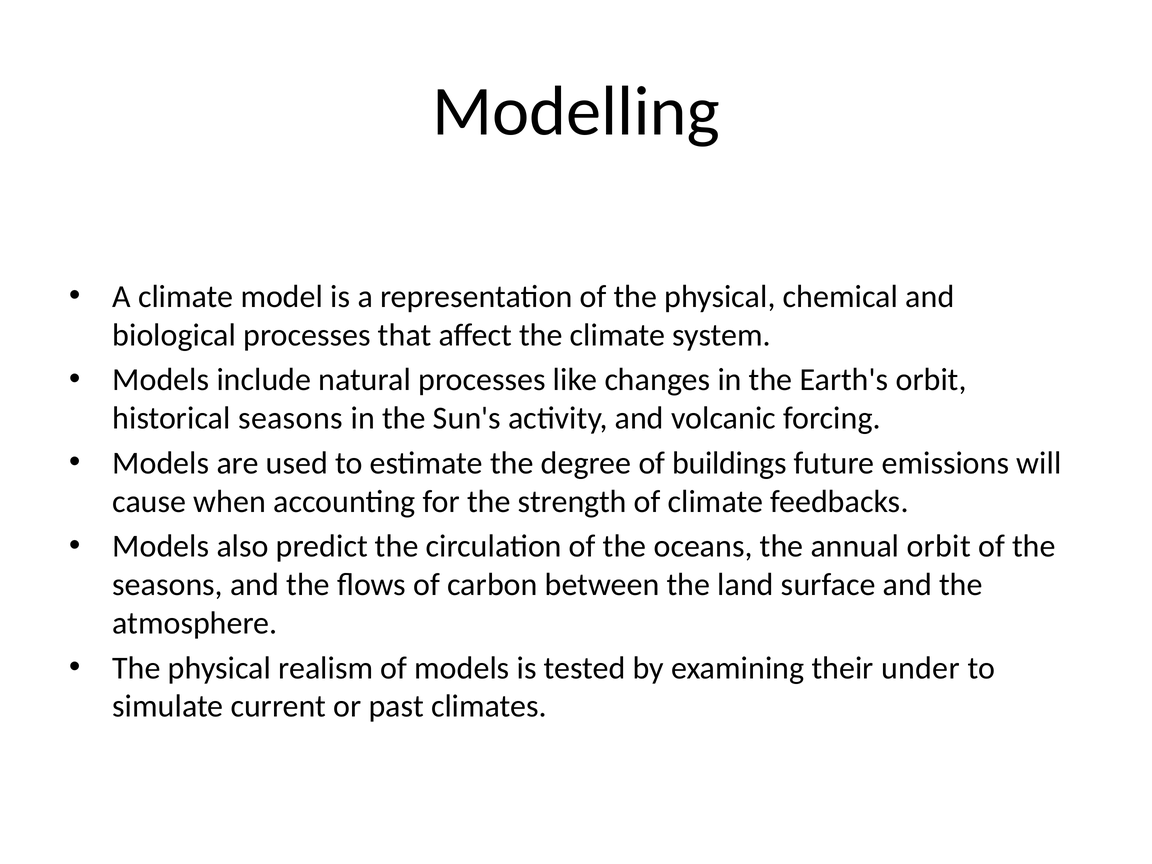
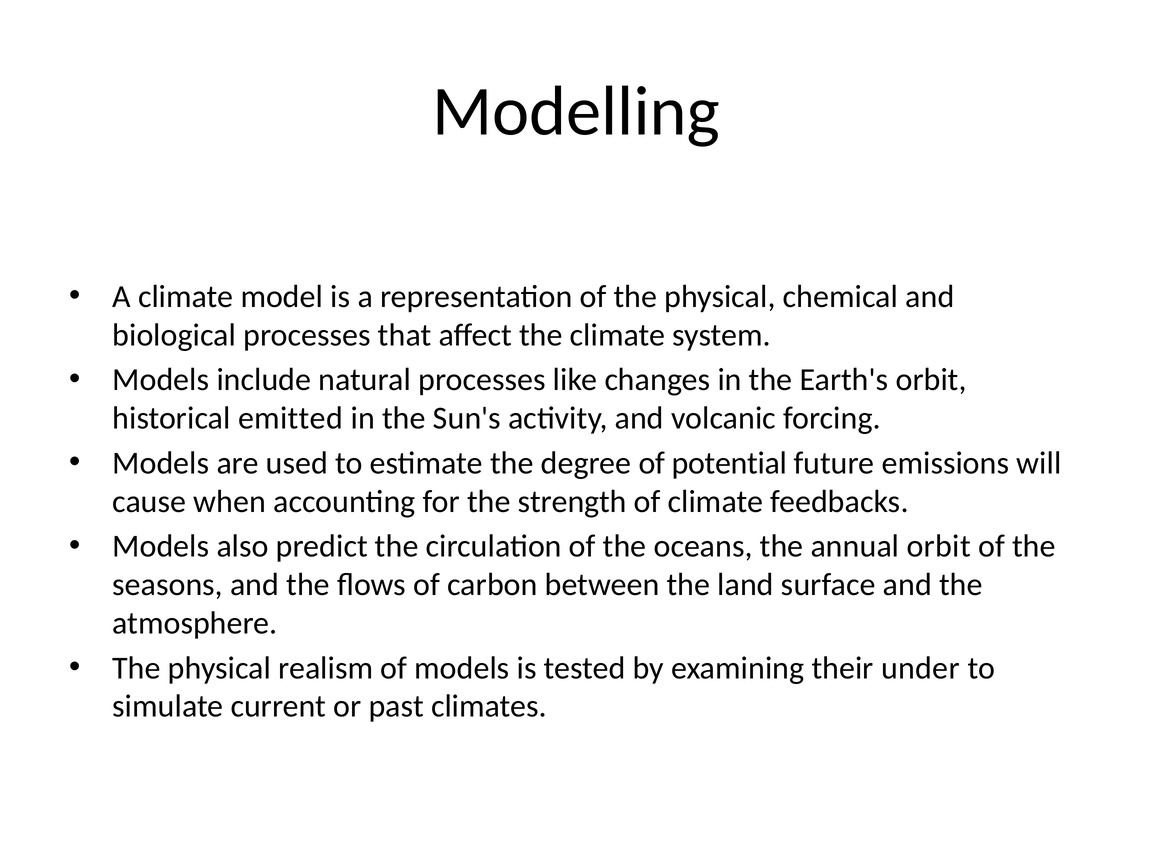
historical seasons: seasons -> emitted
buildings: buildings -> potential
